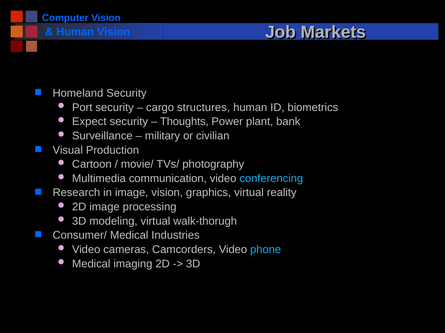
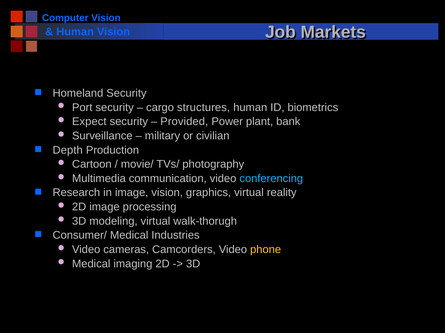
Thoughts: Thoughts -> Provided
Visual: Visual -> Depth
phone colour: light blue -> yellow
